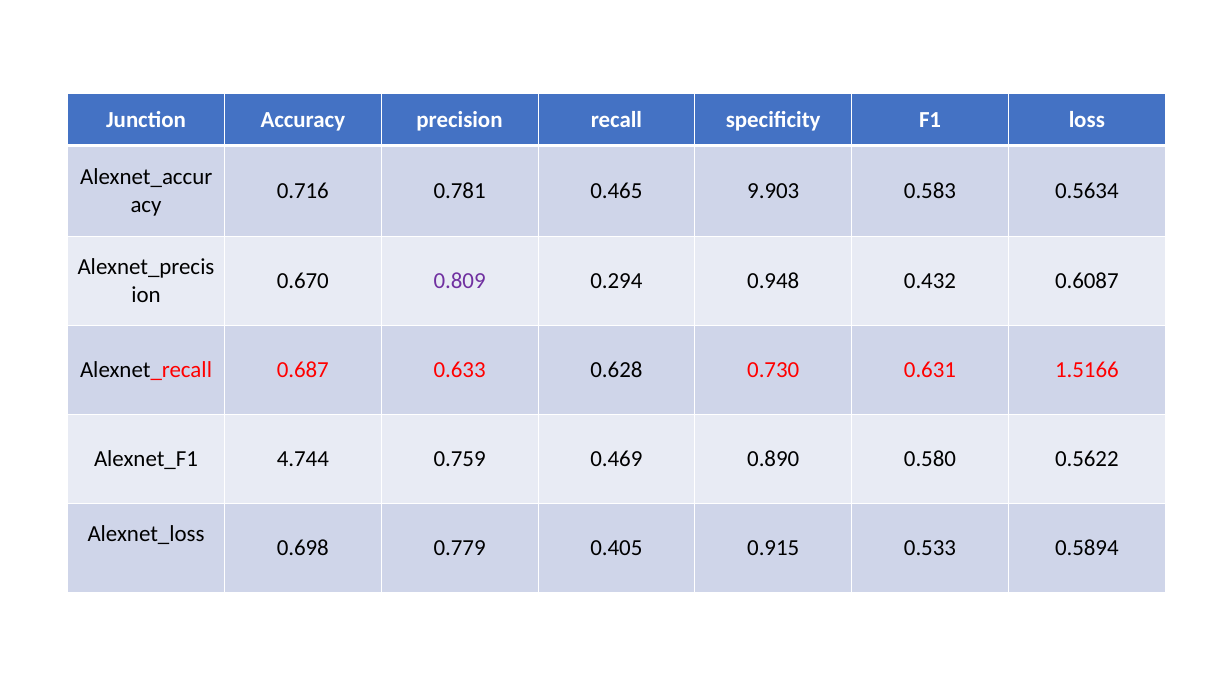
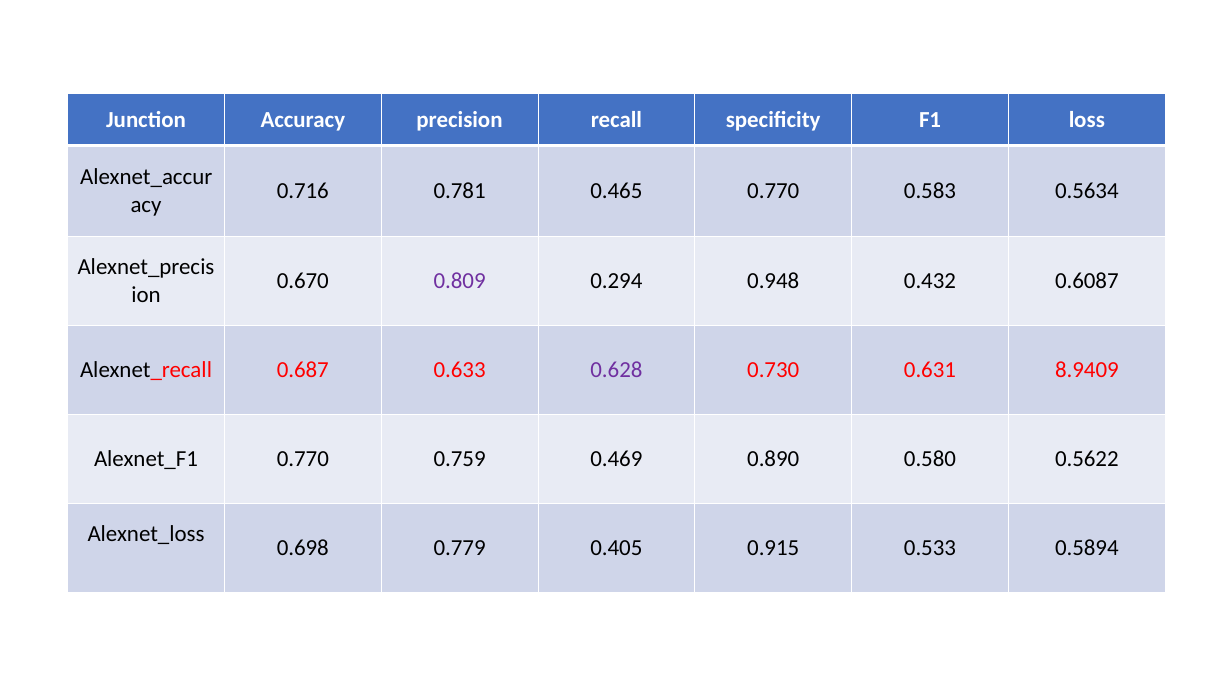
0.465 9.903: 9.903 -> 0.770
0.628 colour: black -> purple
1.5166: 1.5166 -> 8.9409
4.744 at (303, 459): 4.744 -> 0.770
